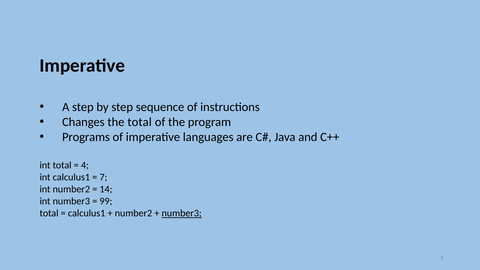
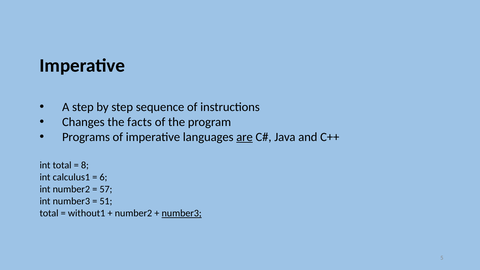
the total: total -> facts
are underline: none -> present
4: 4 -> 8
7: 7 -> 6
14: 14 -> 57
99: 99 -> 51
calculus1 at (87, 213): calculus1 -> without1
